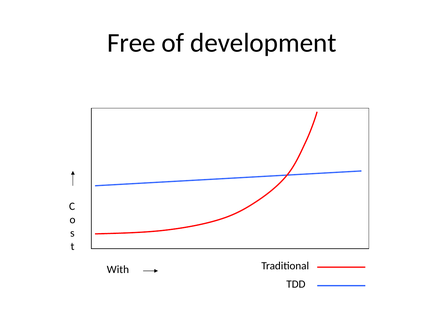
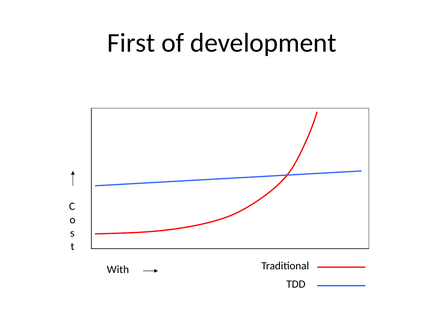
Free: Free -> First
